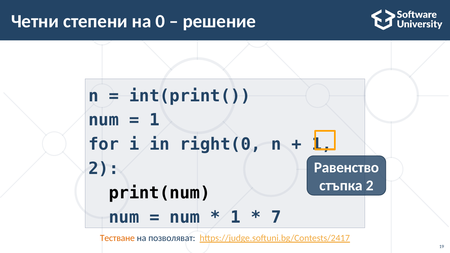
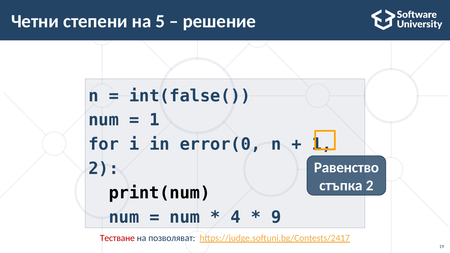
0: 0 -> 5
int(print(: int(print( -> int(false(
right(0: right(0 -> error(0
1 at (236, 217): 1 -> 4
7: 7 -> 9
Тестване colour: orange -> red
